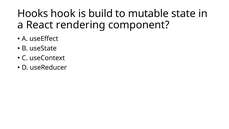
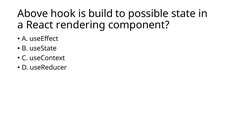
Hooks: Hooks -> Above
mutable: mutable -> possible
